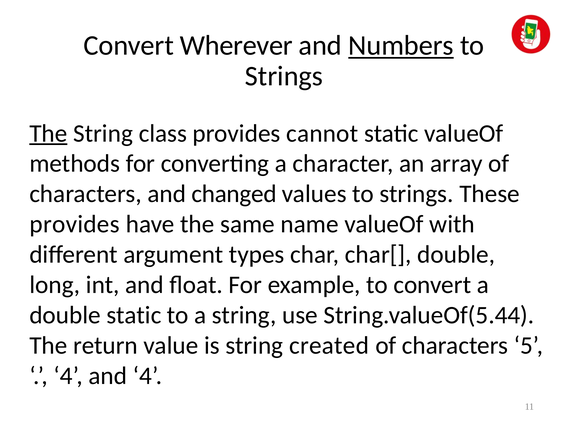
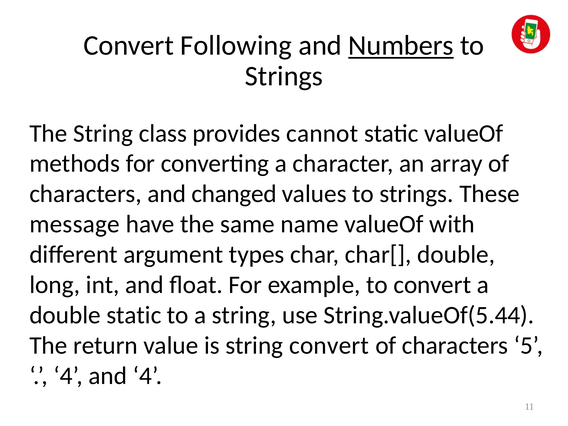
Wherever: Wherever -> Following
The at (48, 133) underline: present -> none
provides at (75, 224): provides -> message
string created: created -> convert
